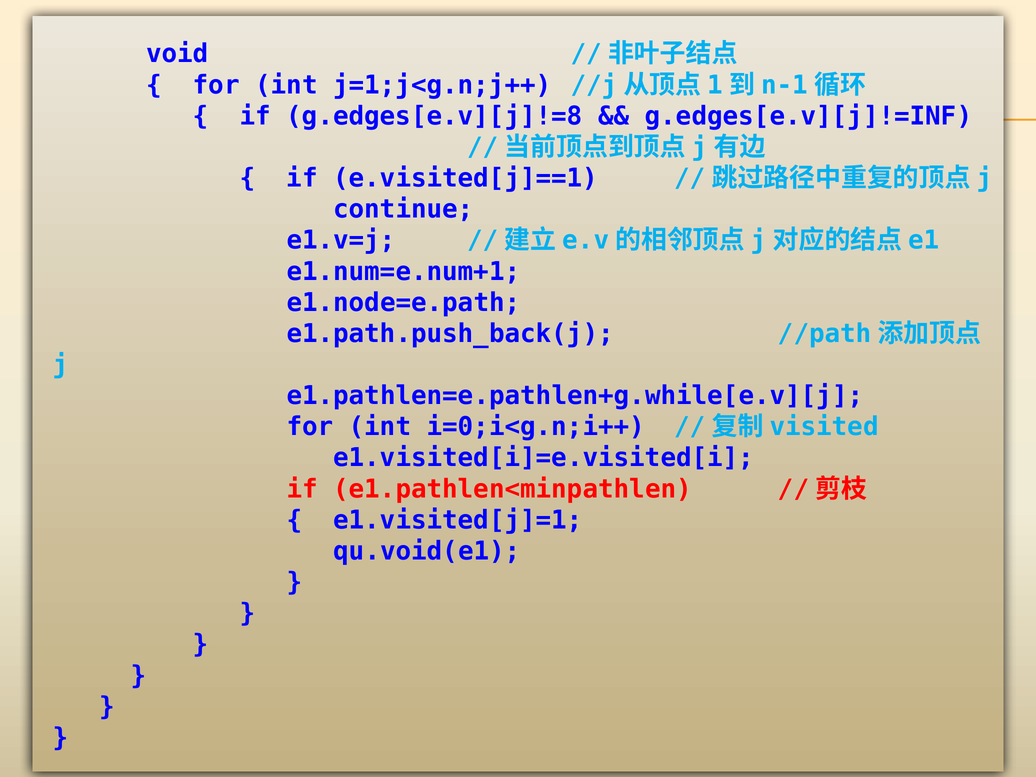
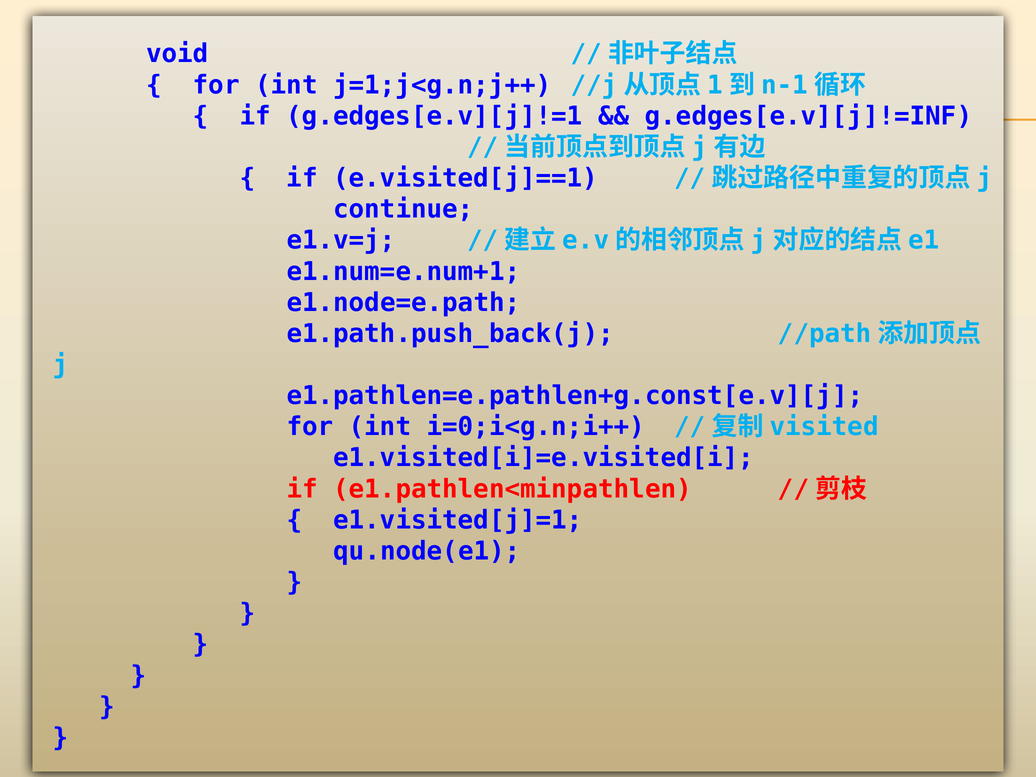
g.edges[e.v][j]!=8: g.edges[e.v][j]!=8 -> g.edges[e.v][j]!=1
e1.pathlen=e.pathlen+g.while[e.v][j: e1.pathlen=e.pathlen+g.while[e.v][j -> e1.pathlen=e.pathlen+g.const[e.v][j
qu.void(e1: qu.void(e1 -> qu.node(e1
